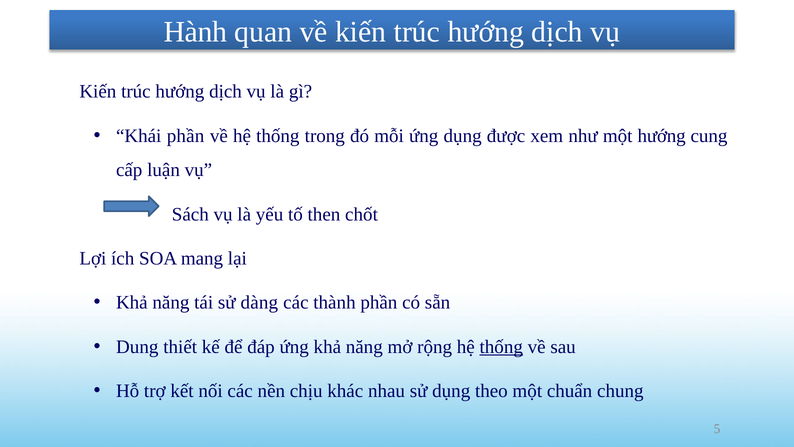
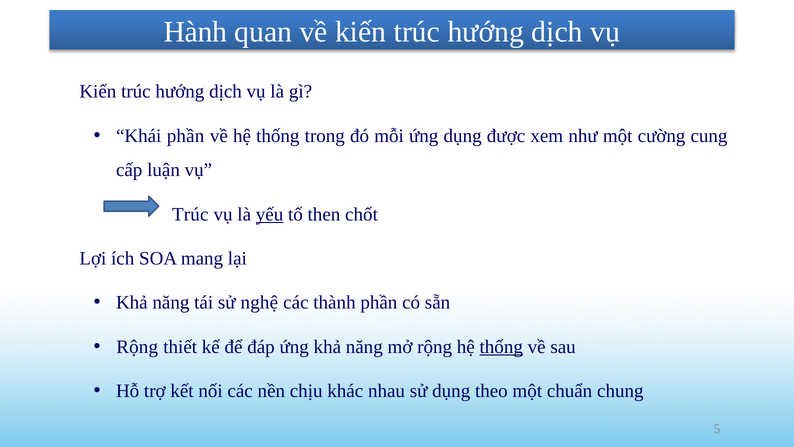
một hướng: hướng -> cường
Sách at (190, 214): Sách -> Trúc
yếu underline: none -> present
dàng: dàng -> nghệ
Dung at (137, 347): Dung -> Rộng
